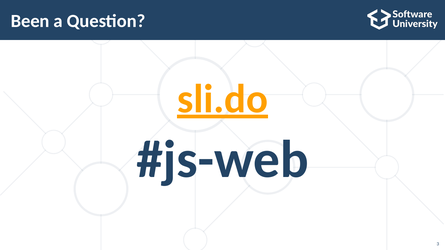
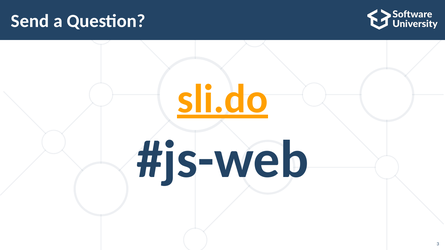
Been: Been -> Send
